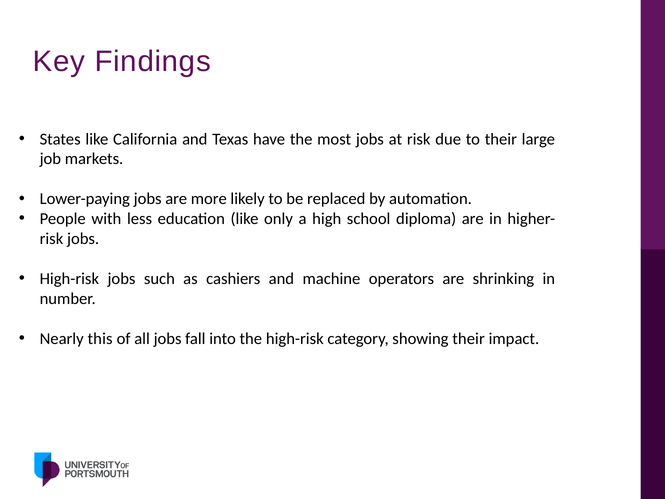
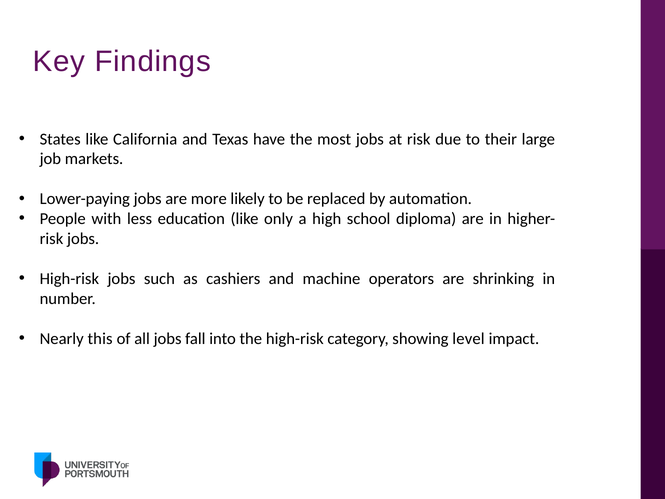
showing their: their -> level
